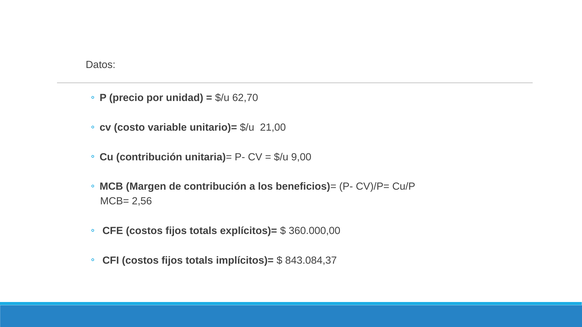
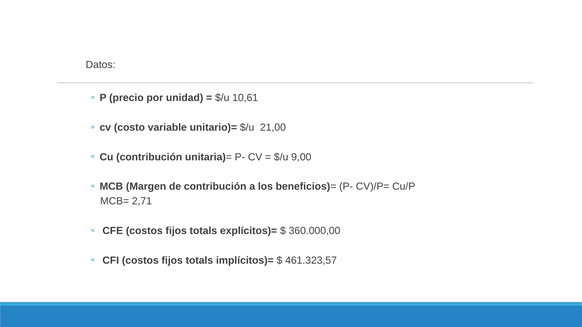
62,70: 62,70 -> 10,61
2,56: 2,56 -> 2,71
843.084,37: 843.084,37 -> 461.323,57
